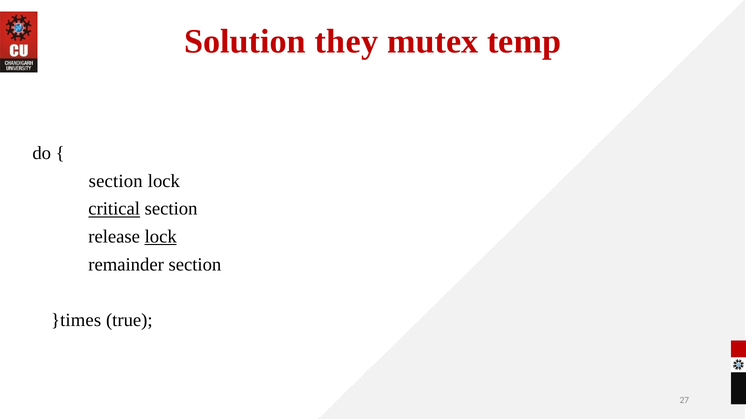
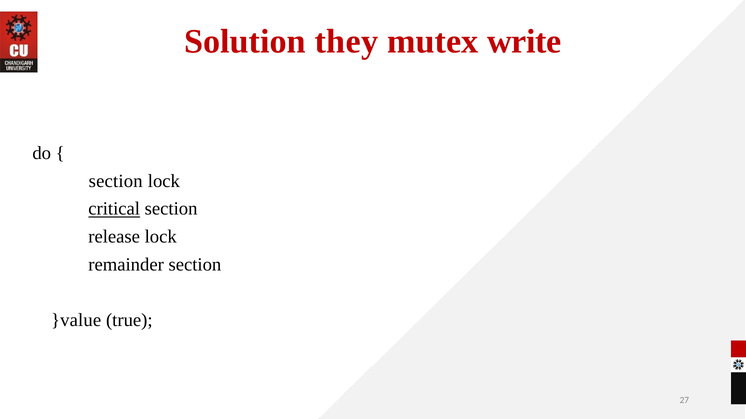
temp: temp -> write
lock at (161, 237) underline: present -> none
}times: }times -> }value
